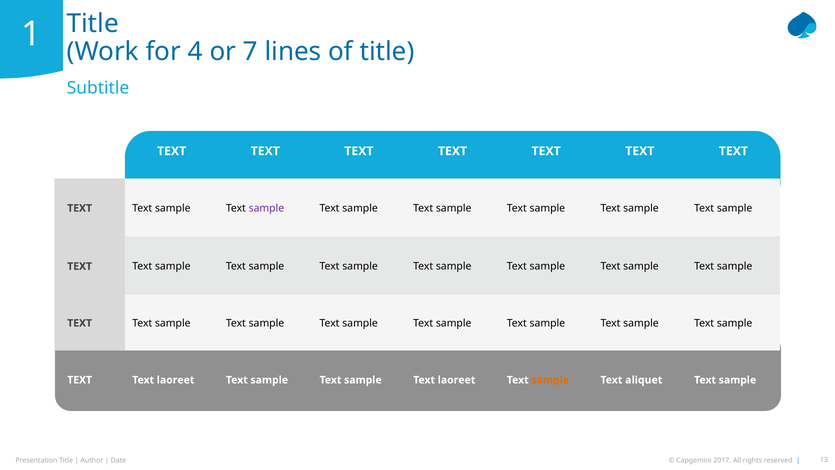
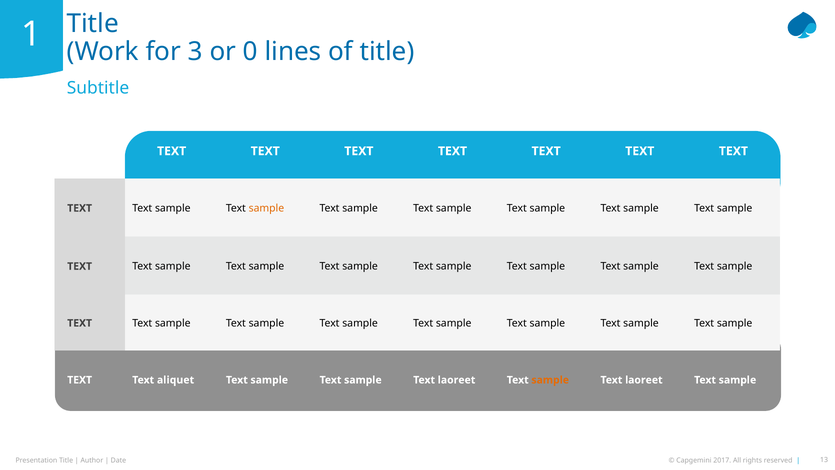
4: 4 -> 3
7: 7 -> 0
sample at (266, 208) colour: purple -> orange
TEXT Text laoreet: laoreet -> aliquet
aliquet at (644, 380): aliquet -> laoreet
